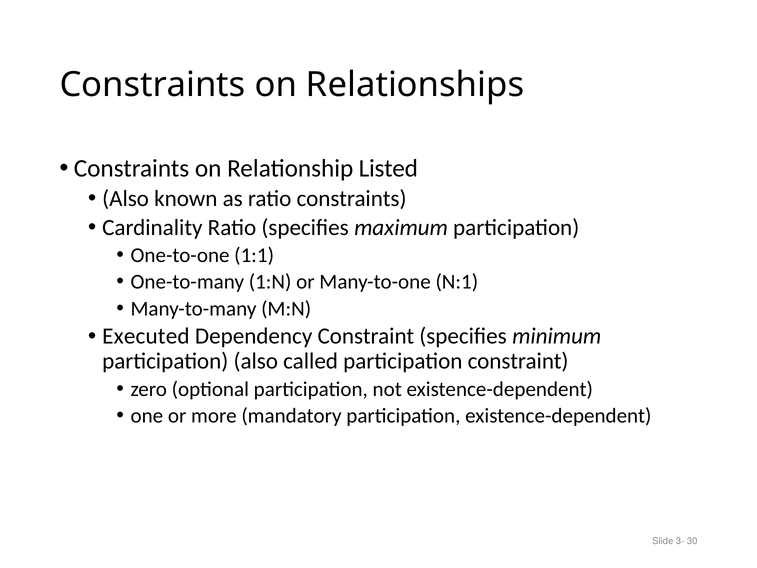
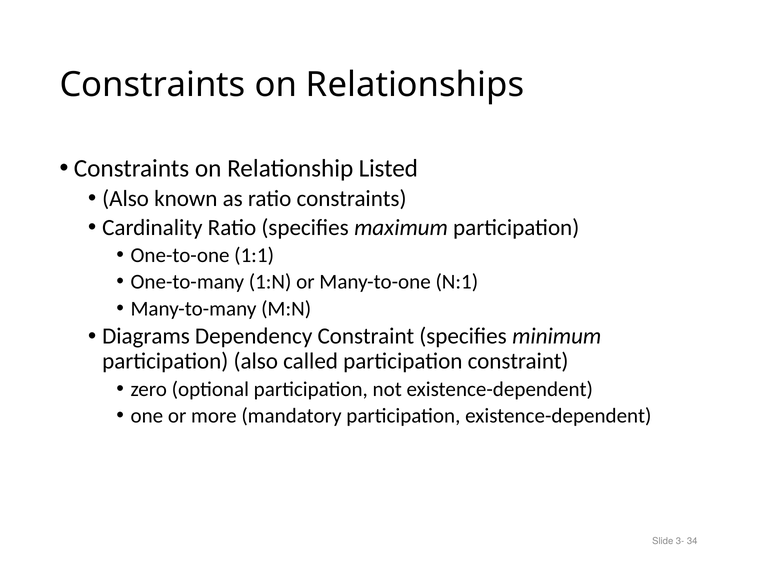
Executed: Executed -> Diagrams
30: 30 -> 34
